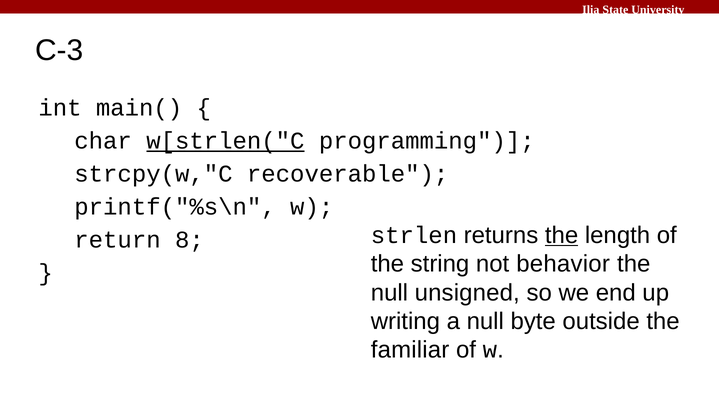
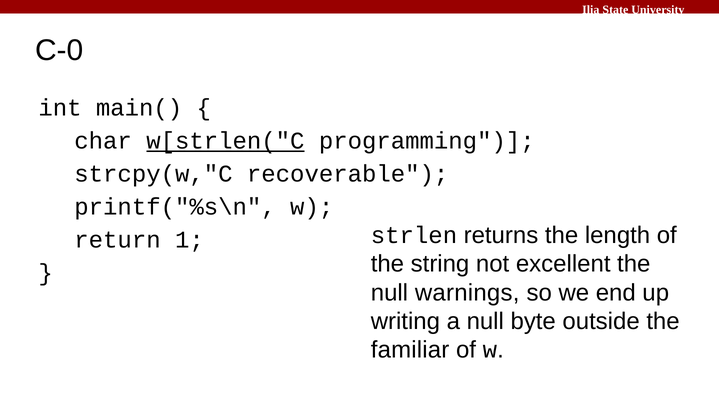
C-3: C-3 -> C-0
the at (562, 235) underline: present -> none
8: 8 -> 1
behavior: behavior -> excellent
unsigned: unsigned -> warnings
